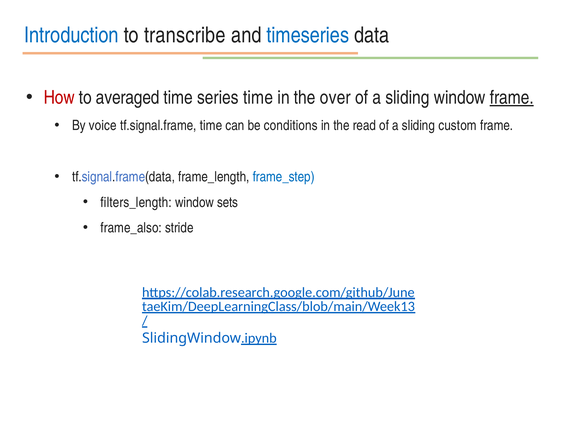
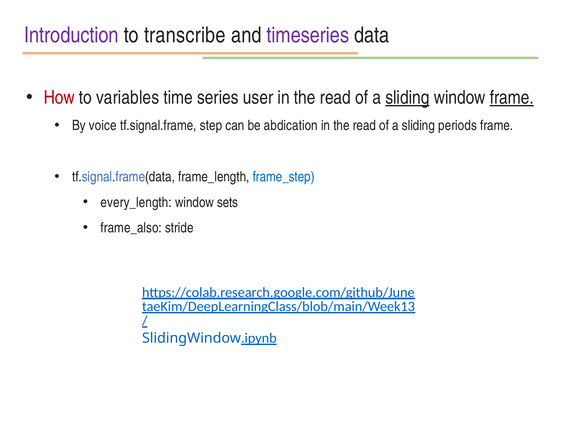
Introduction colour: blue -> purple
timeseries colour: blue -> purple
averaged: averaged -> variables
series time: time -> user
over at (335, 98): over -> read
sliding at (407, 98) underline: none -> present
tf.signal.frame time: time -> step
conditions: conditions -> abdication
custom: custom -> periods
filters_length: filters_length -> every_length
